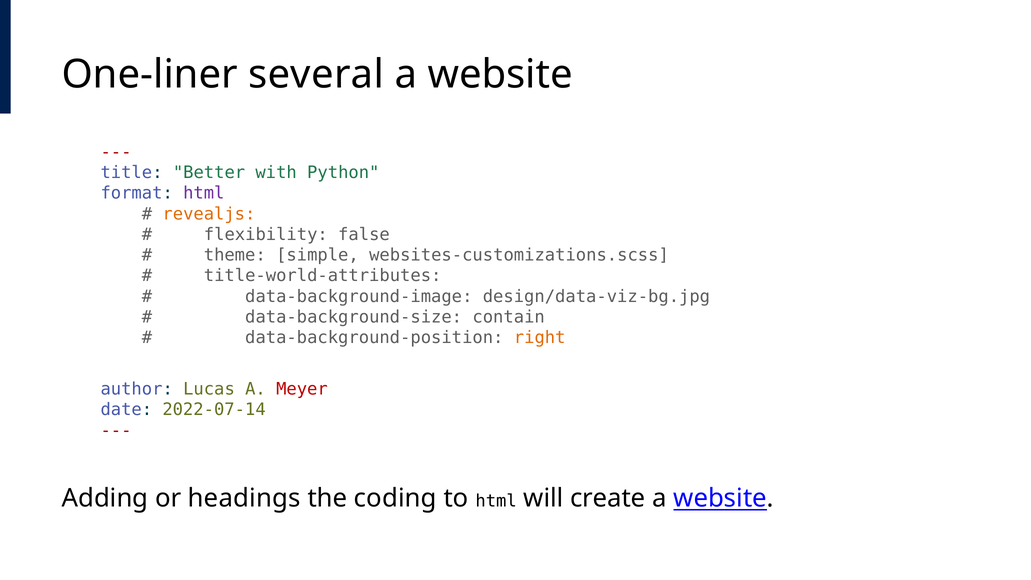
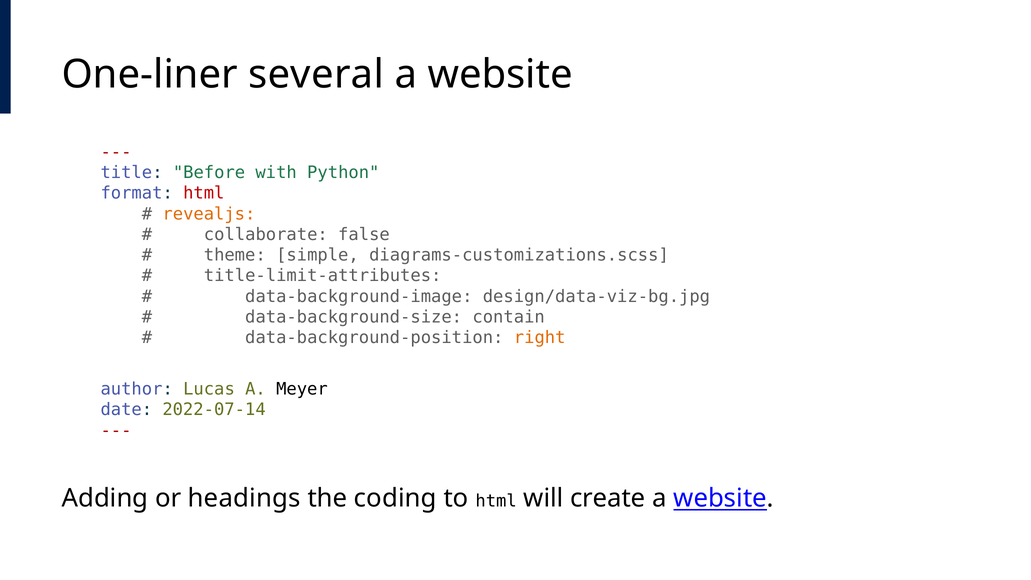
Better: Better -> Before
html at (204, 193) colour: purple -> red
flexibility: flexibility -> collaborate
websites-customizations.scss: websites-customizations.scss -> diagrams-customizations.scss
title-world-attributes: title-world-attributes -> title-limit-attributes
Meyer colour: red -> black
